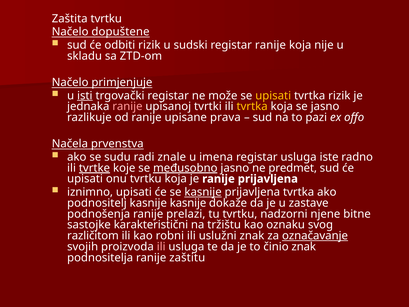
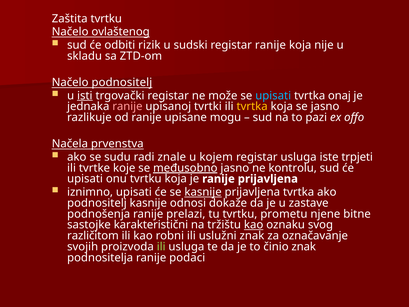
dopuštene: dopuštene -> ovlaštenog
Načelo primjenjuje: primjenjuje -> podnositelj
upisati at (273, 96) colour: yellow -> light blue
tvrtka rizik: rizik -> onaj
prava: prava -> mogu
imena: imena -> kojem
radno: radno -> trpjeti
tvrtke underline: present -> none
predmet: predmet -> kontrolu
kasnije kasnije: kasnije -> odnosi
nadzorni: nadzorni -> prometu
kao at (254, 225) underline: none -> present
označavanje underline: present -> none
ili at (161, 246) colour: pink -> light green
zaštitu: zaštitu -> podaci
